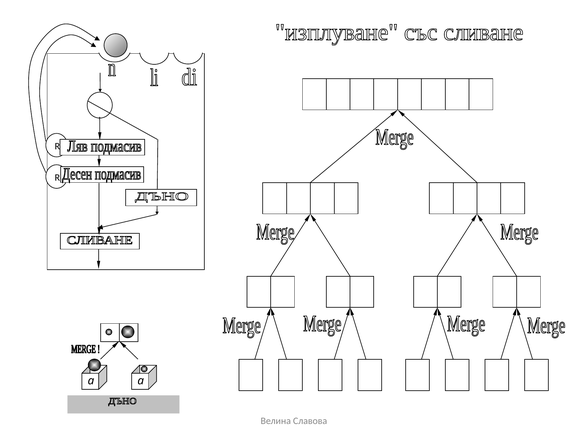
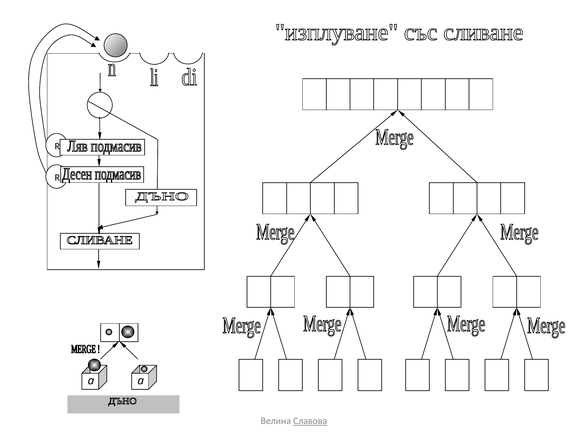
Славова underline: none -> present
